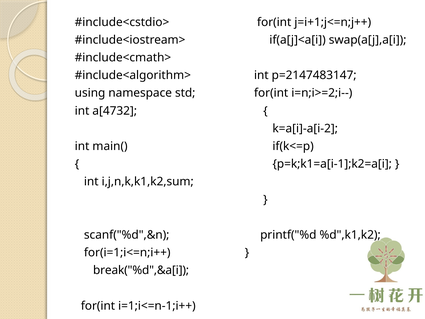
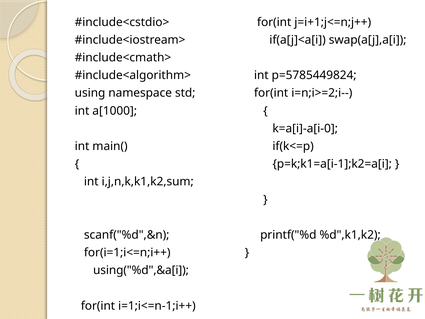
p=2147483147: p=2147483147 -> p=5785449824
a[4732: a[4732 -> a[1000
k=a[i]-a[i-2: k=a[i]-a[i-2 -> k=a[i]-a[i-0
break("%d",&a[i: break("%d",&a[i -> using("%d",&a[i
